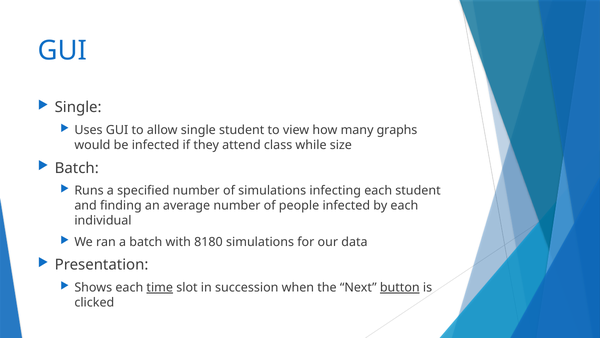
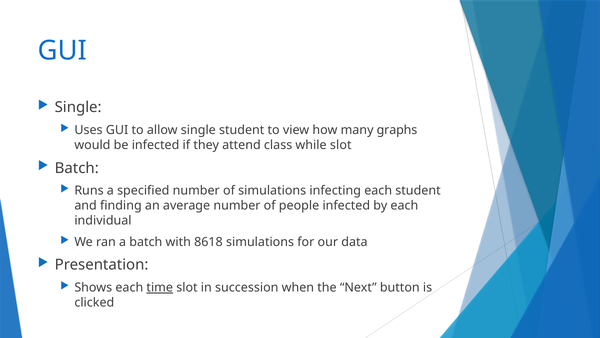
while size: size -> slot
8180: 8180 -> 8618
button underline: present -> none
